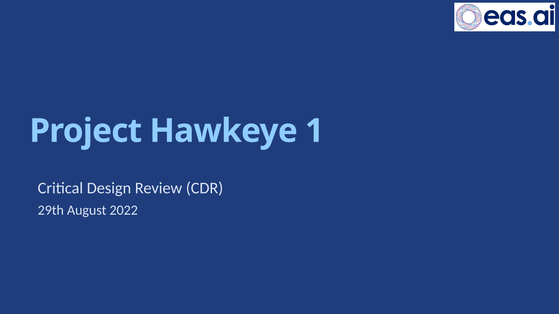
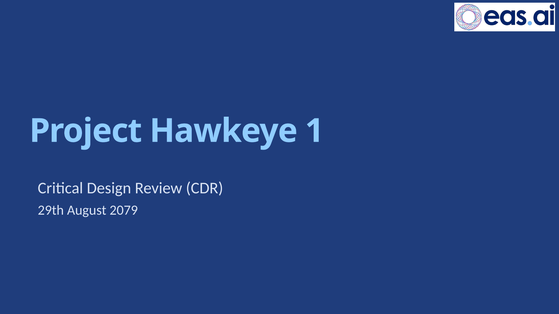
2022: 2022 -> 2079
